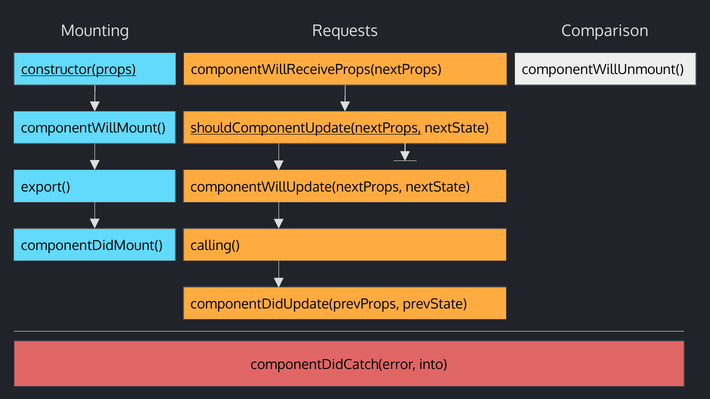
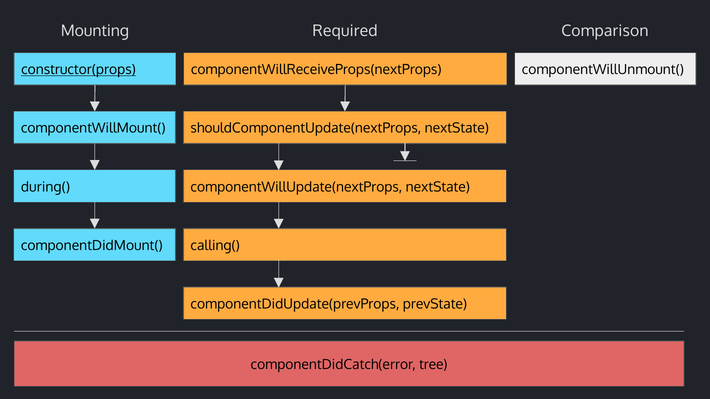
Requests: Requests -> Required
shouldComponentUpdate(nextProps underline: present -> none
export(: export( -> during(
into: into -> tree
